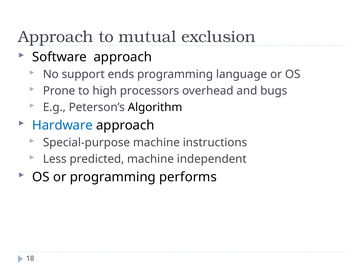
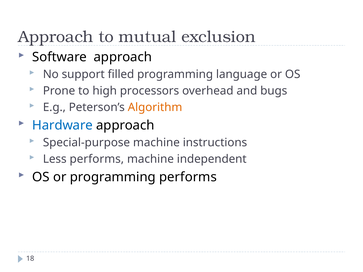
ends: ends -> filled
Algorithm colour: black -> orange
Less predicted: predicted -> performs
